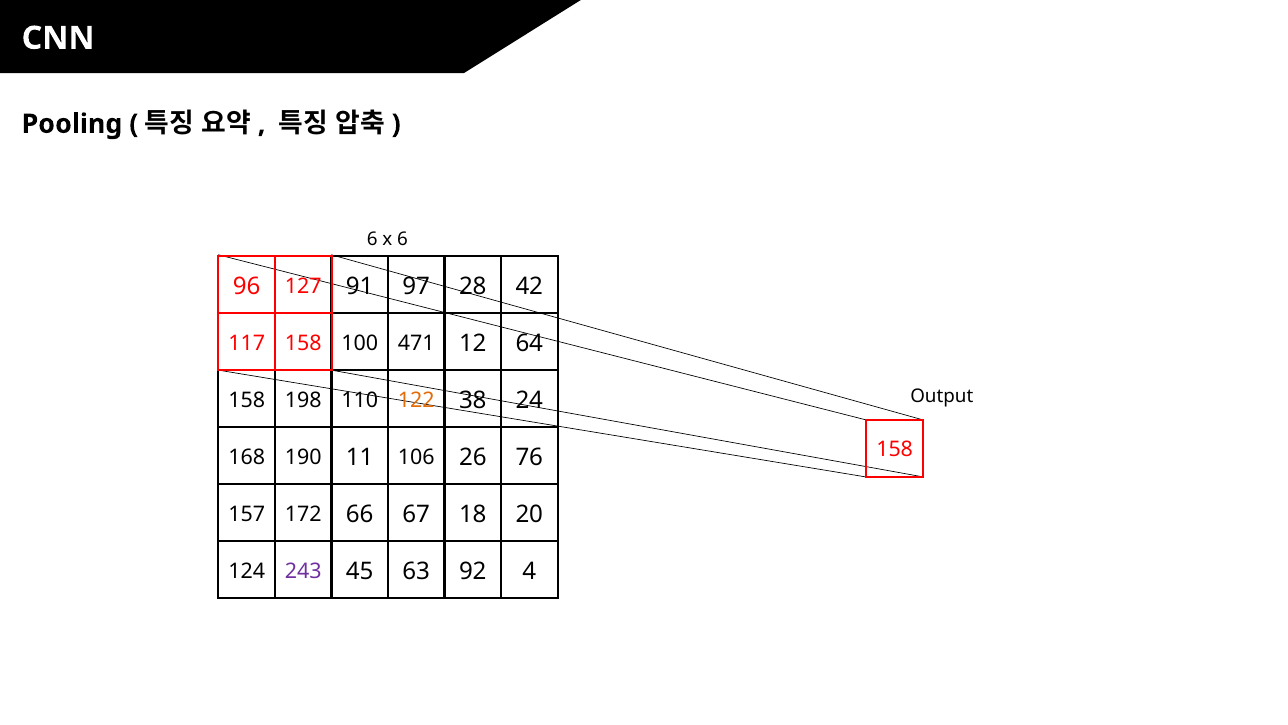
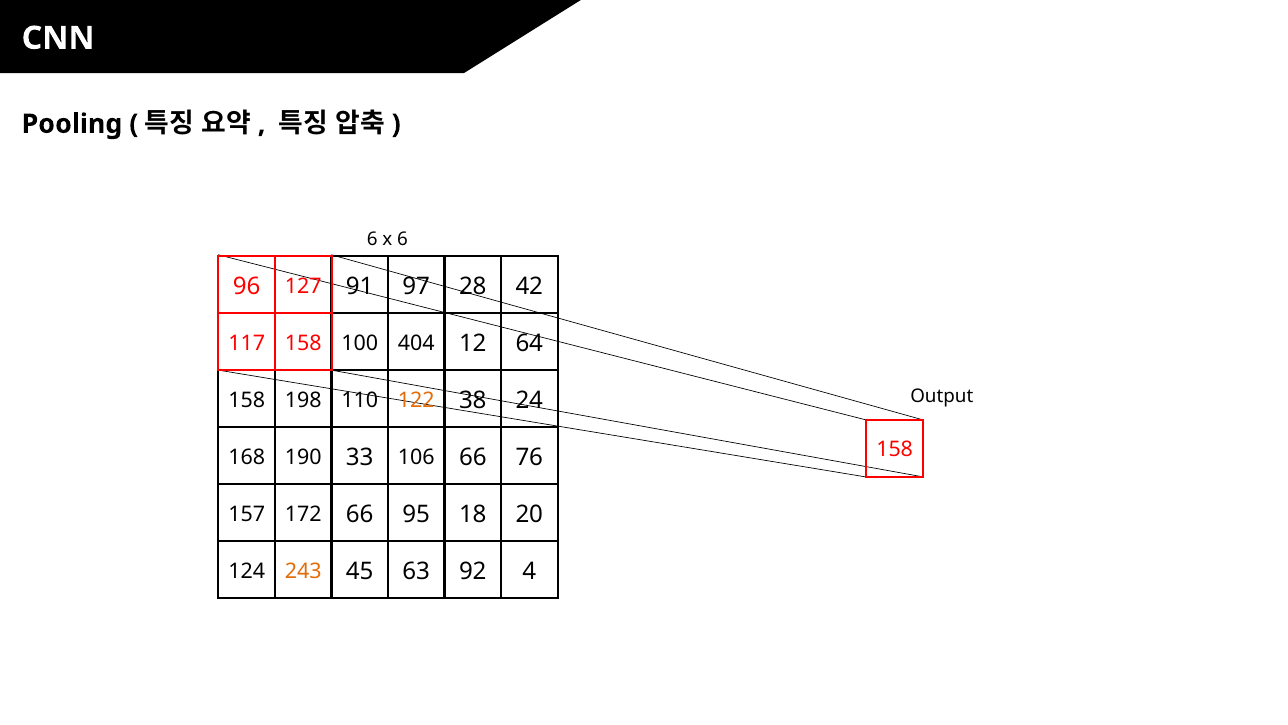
471: 471 -> 404
11: 11 -> 33
106 26: 26 -> 66
67: 67 -> 95
243 colour: purple -> orange
